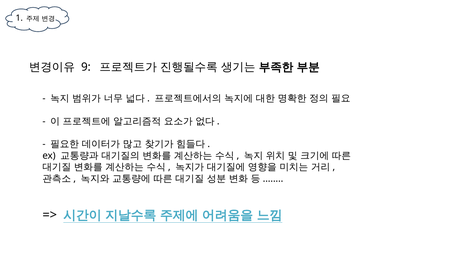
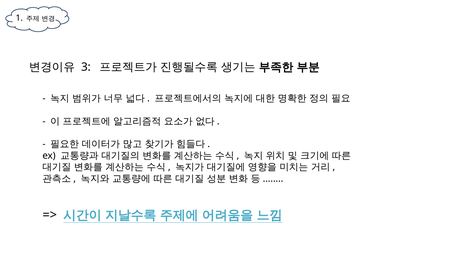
9: 9 -> 3
